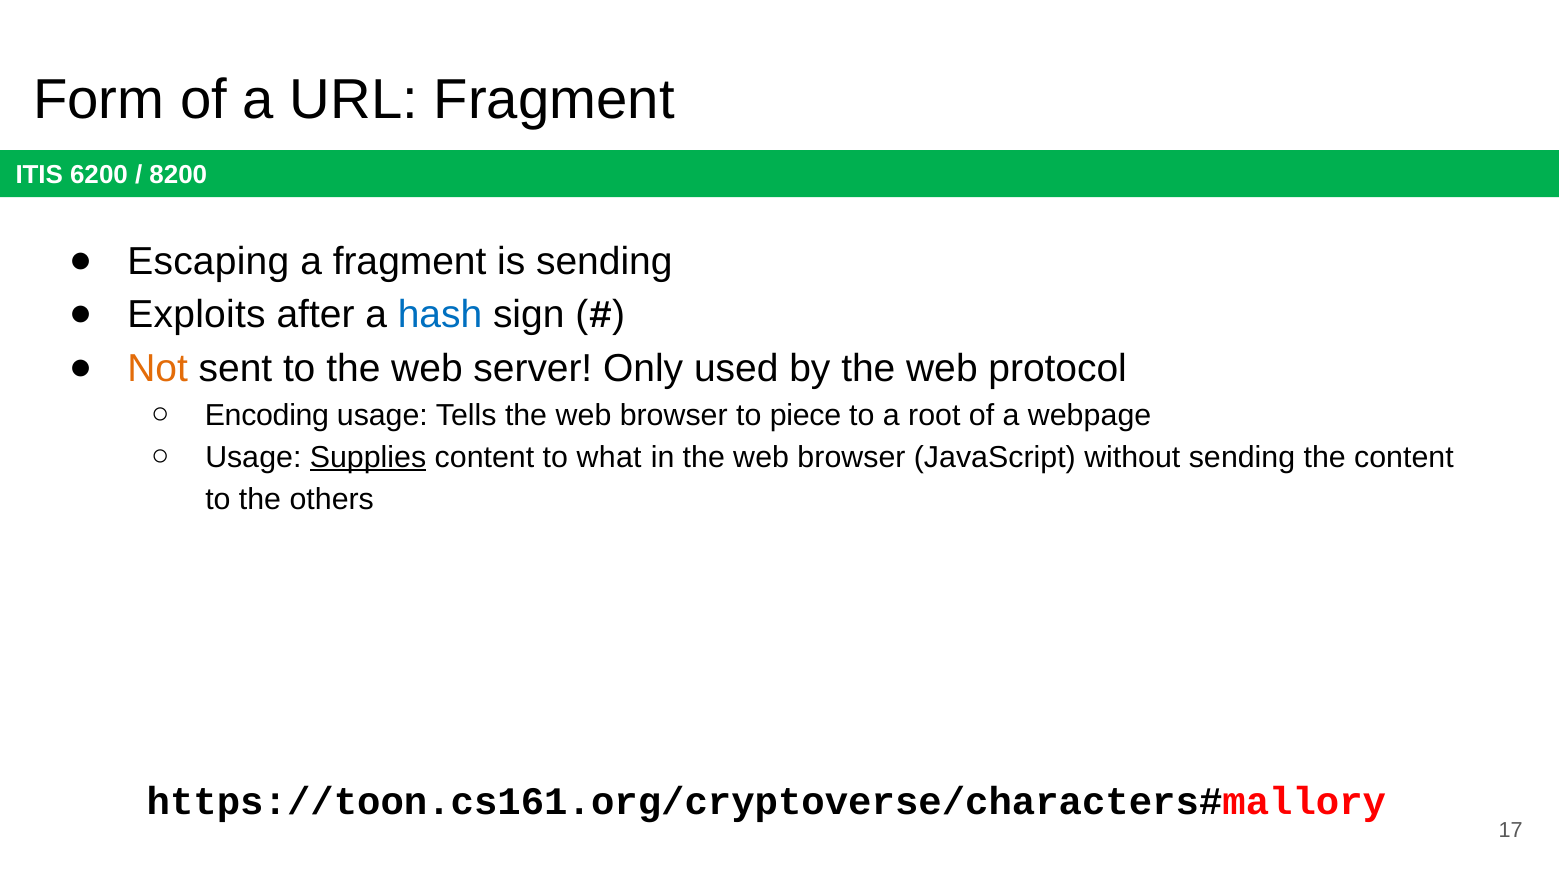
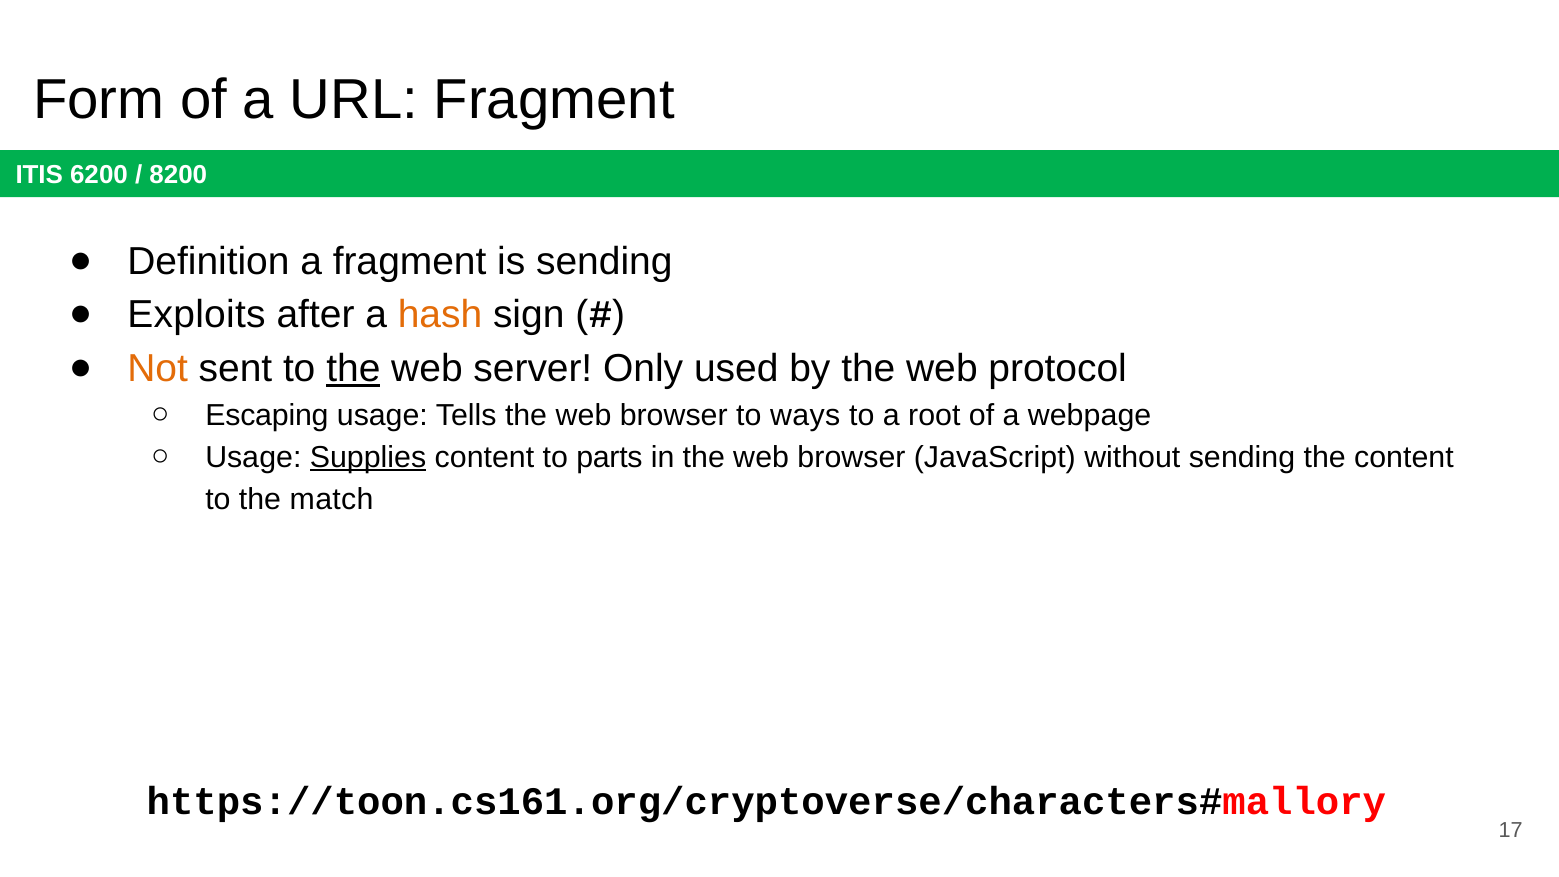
Escaping: Escaping -> Definition
hash colour: blue -> orange
the at (353, 369) underline: none -> present
Encoding: Encoding -> Escaping
piece: piece -> ways
what: what -> parts
others: others -> match
